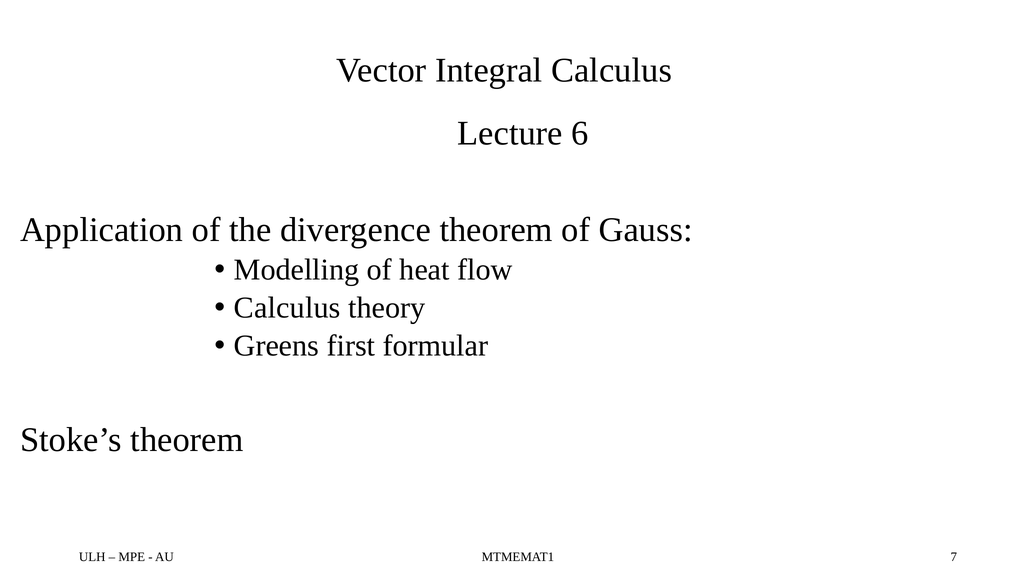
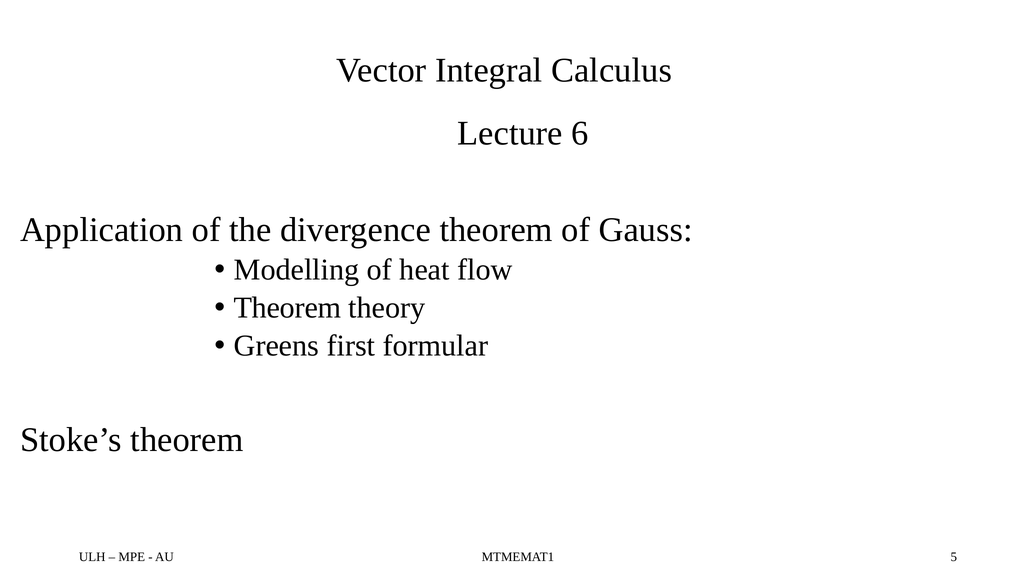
Calculus at (287, 308): Calculus -> Theorem
7: 7 -> 5
